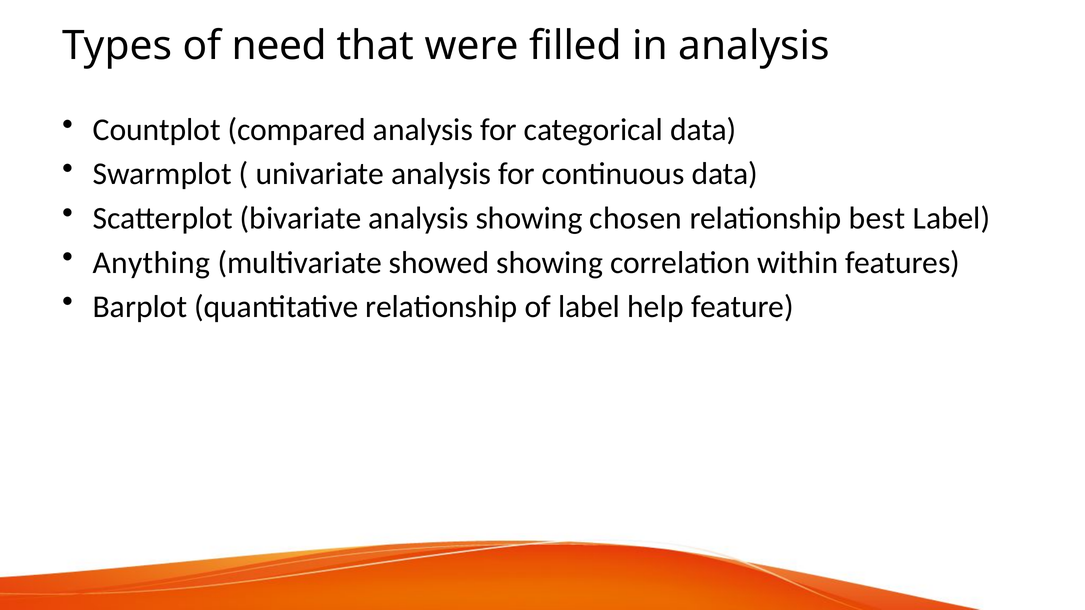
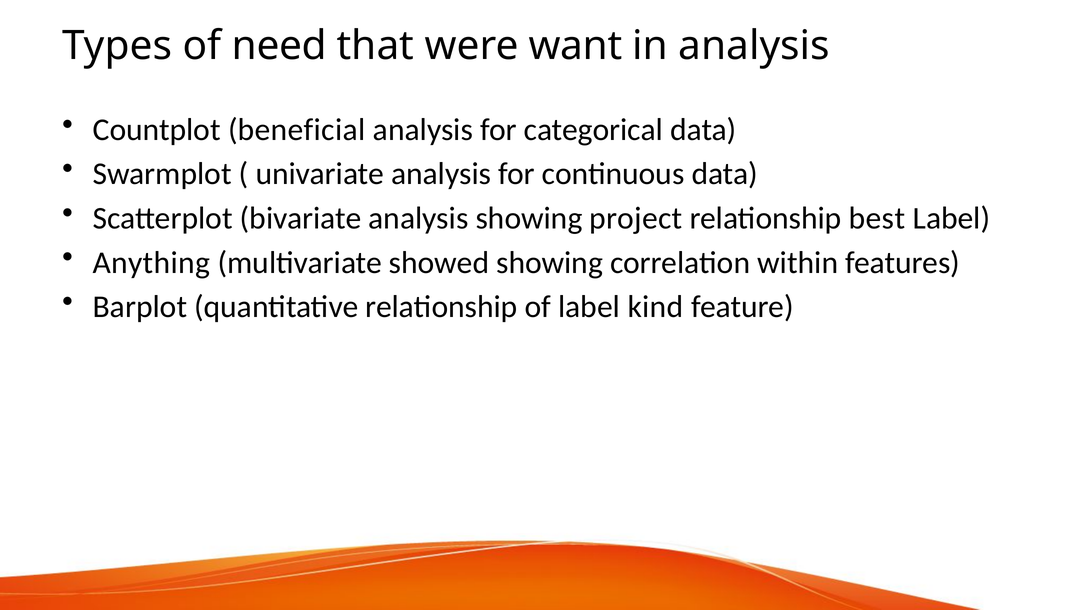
filled: filled -> want
compared: compared -> beneficial
chosen: chosen -> project
help: help -> kind
